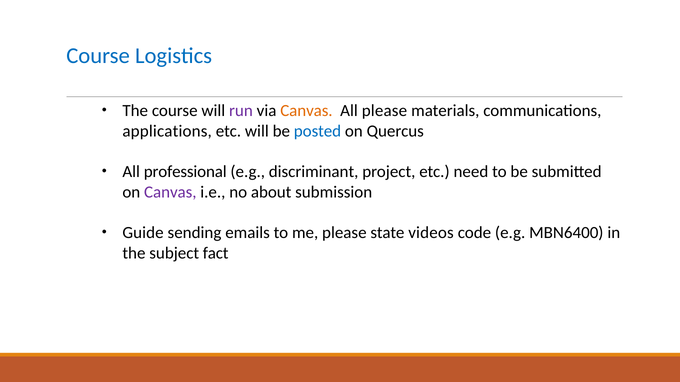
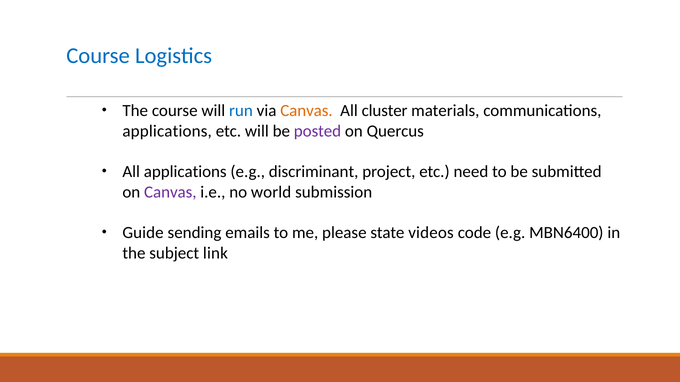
run colour: purple -> blue
All please: please -> cluster
posted colour: blue -> purple
All professional: professional -> applications
about: about -> world
fact: fact -> link
